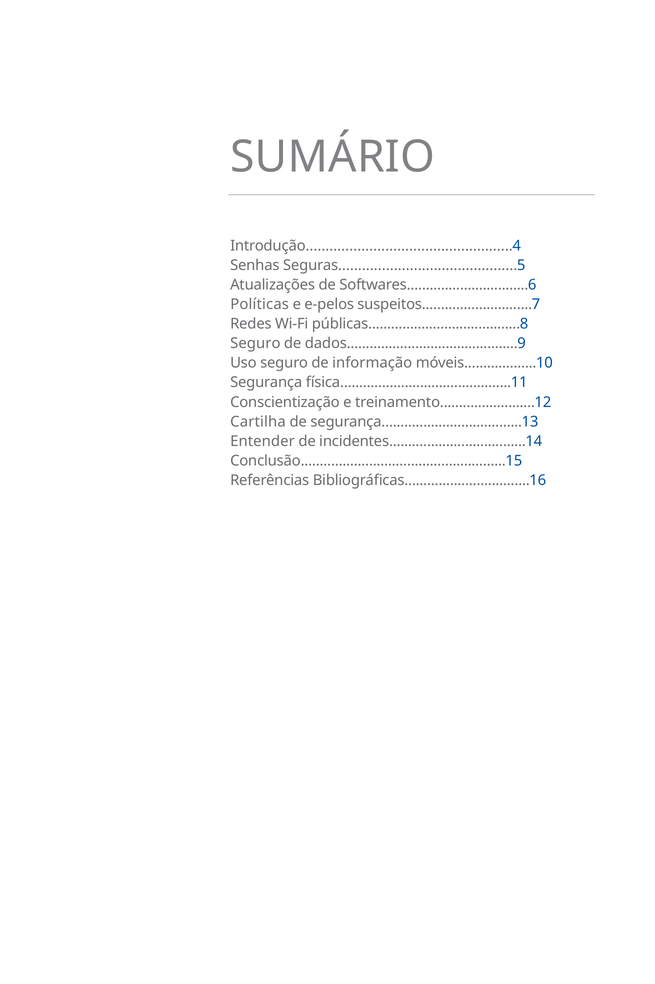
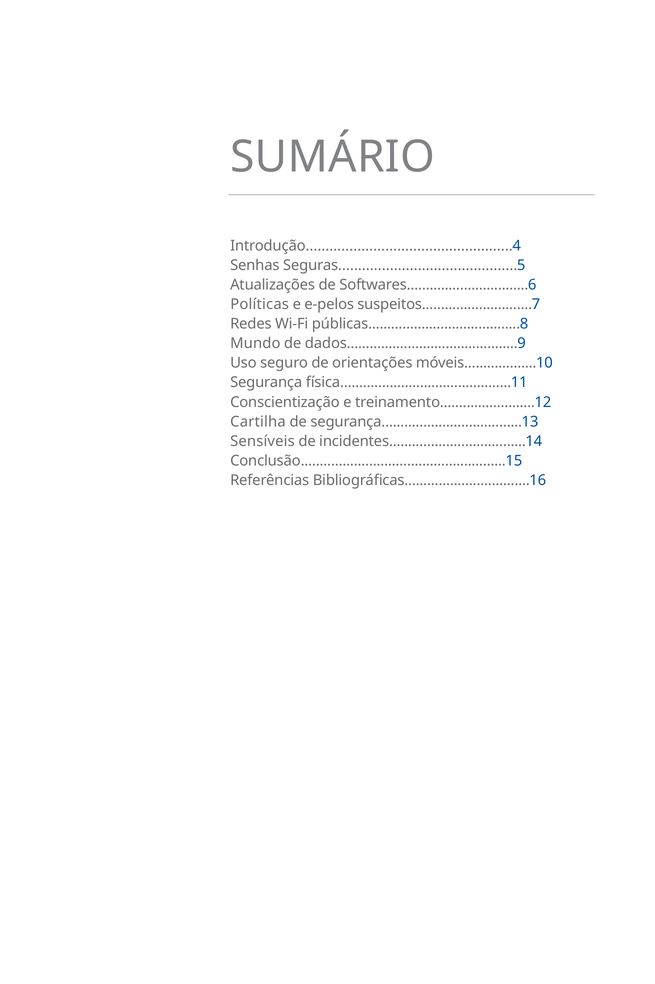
Seguro at (255, 343): Seguro -> Mundo
informação: informação -> orientações
Entender: Entender -> Sensíveis
